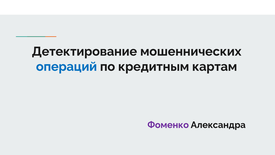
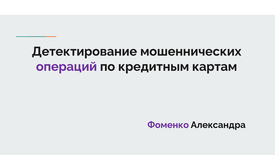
операций colour: blue -> purple
